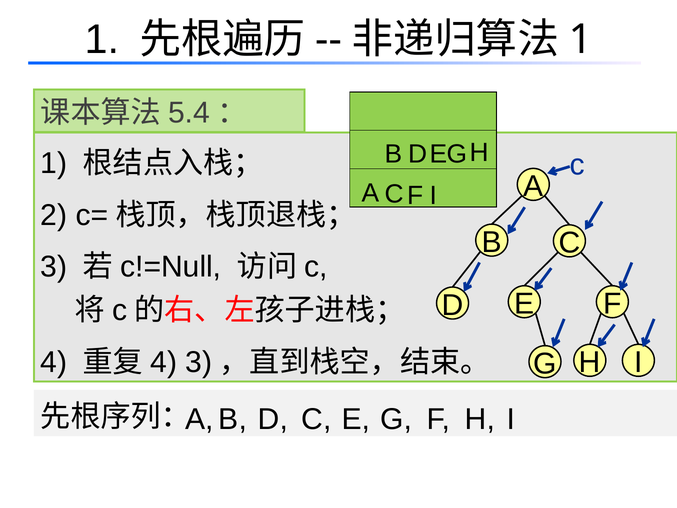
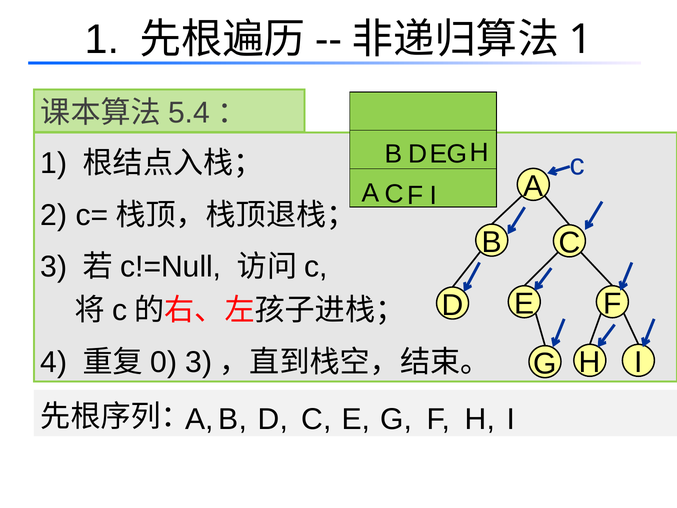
4 at (164, 362): 4 -> 0
